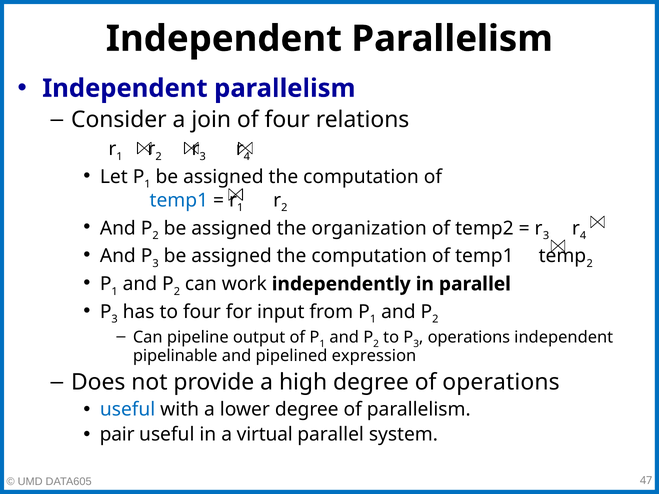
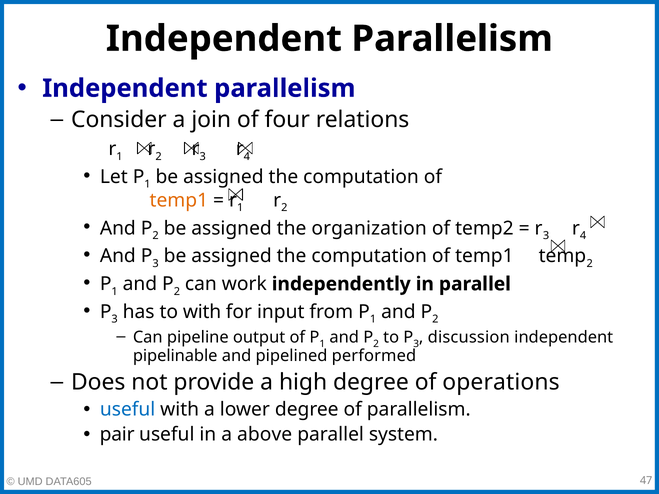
temp1 at (179, 200) colour: blue -> orange
to four: four -> with
operations at (469, 338): operations -> discussion
expression: expression -> performed
virtual: virtual -> above
